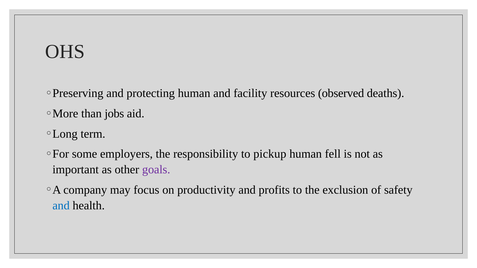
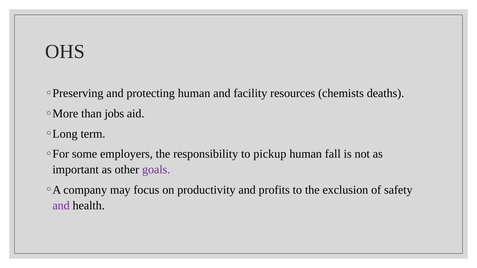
observed: observed -> chemists
fell: fell -> fall
and at (61, 206) colour: blue -> purple
